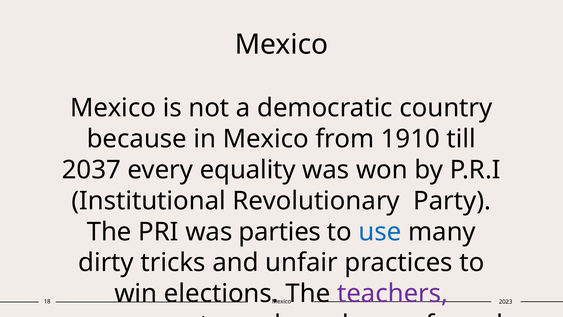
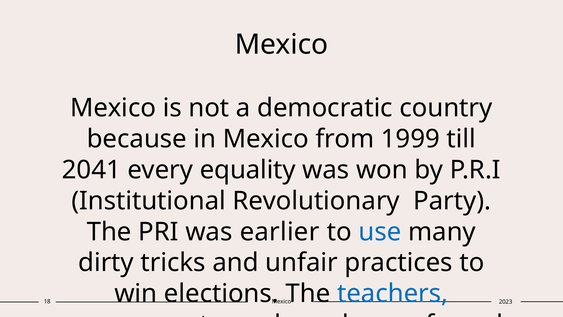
1910: 1910 -> 1999
2037: 2037 -> 2041
parties: parties -> earlier
teachers colour: purple -> blue
